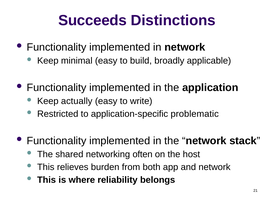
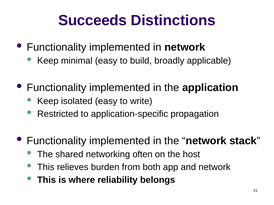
actually: actually -> isolated
problematic: problematic -> propagation
